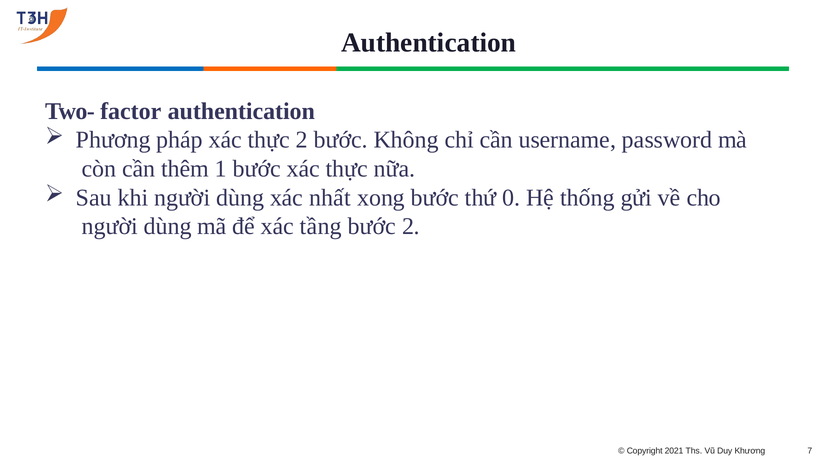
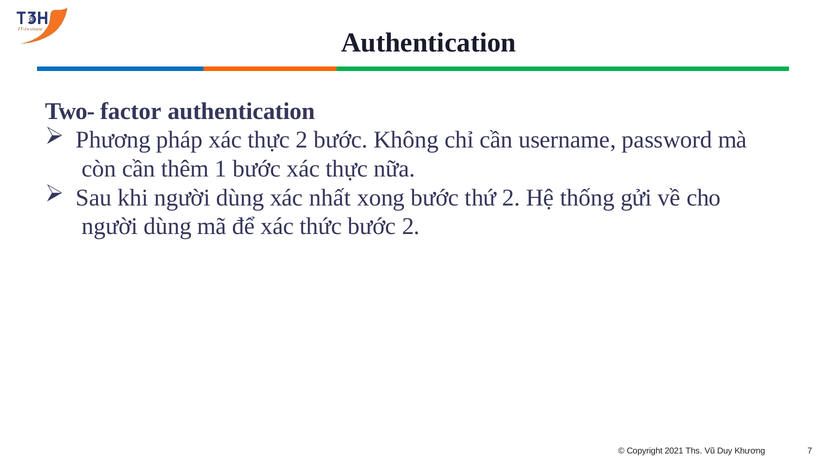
thứ 0: 0 -> 2
tầng: tầng -> thức
